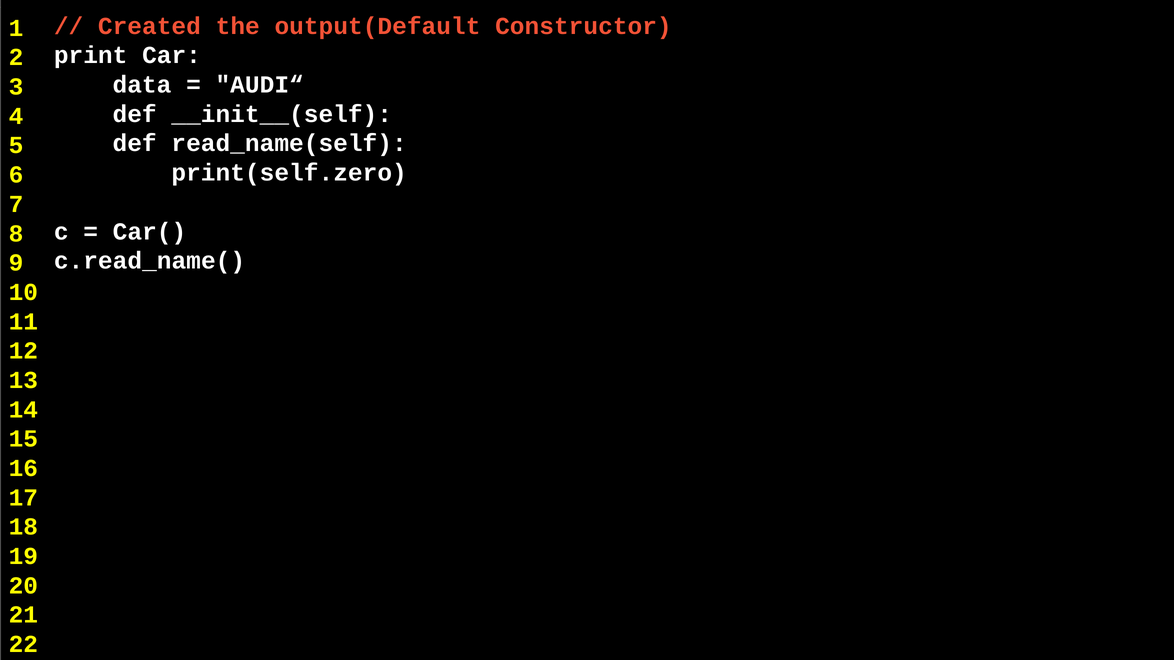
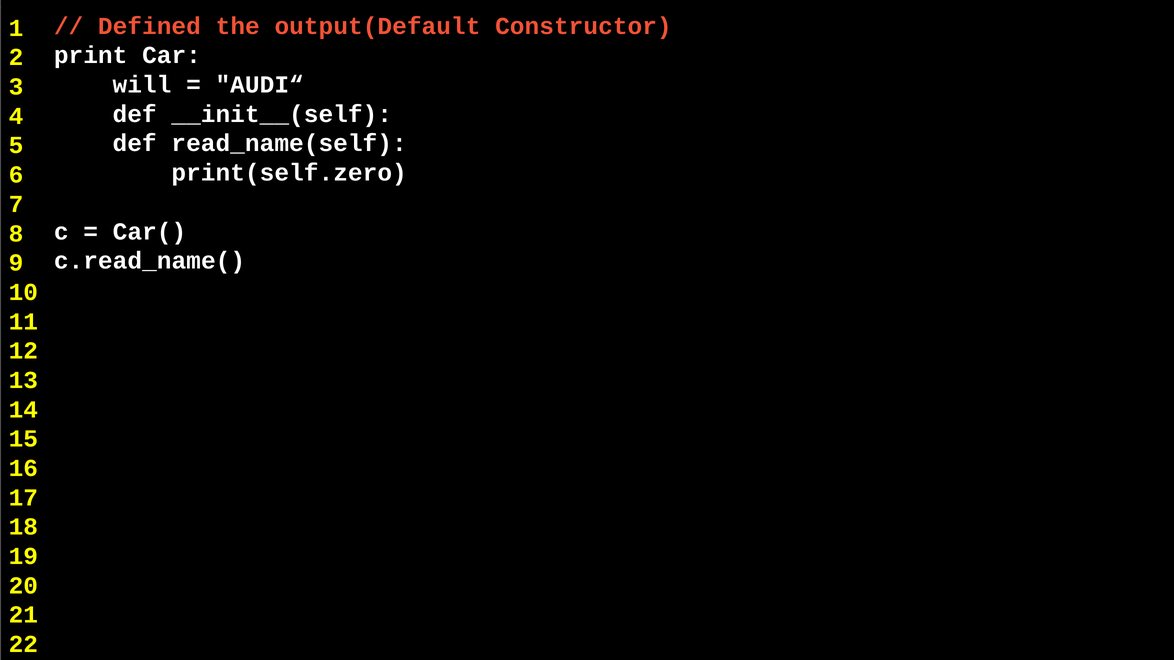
Created: Created -> Defined
data: data -> will
